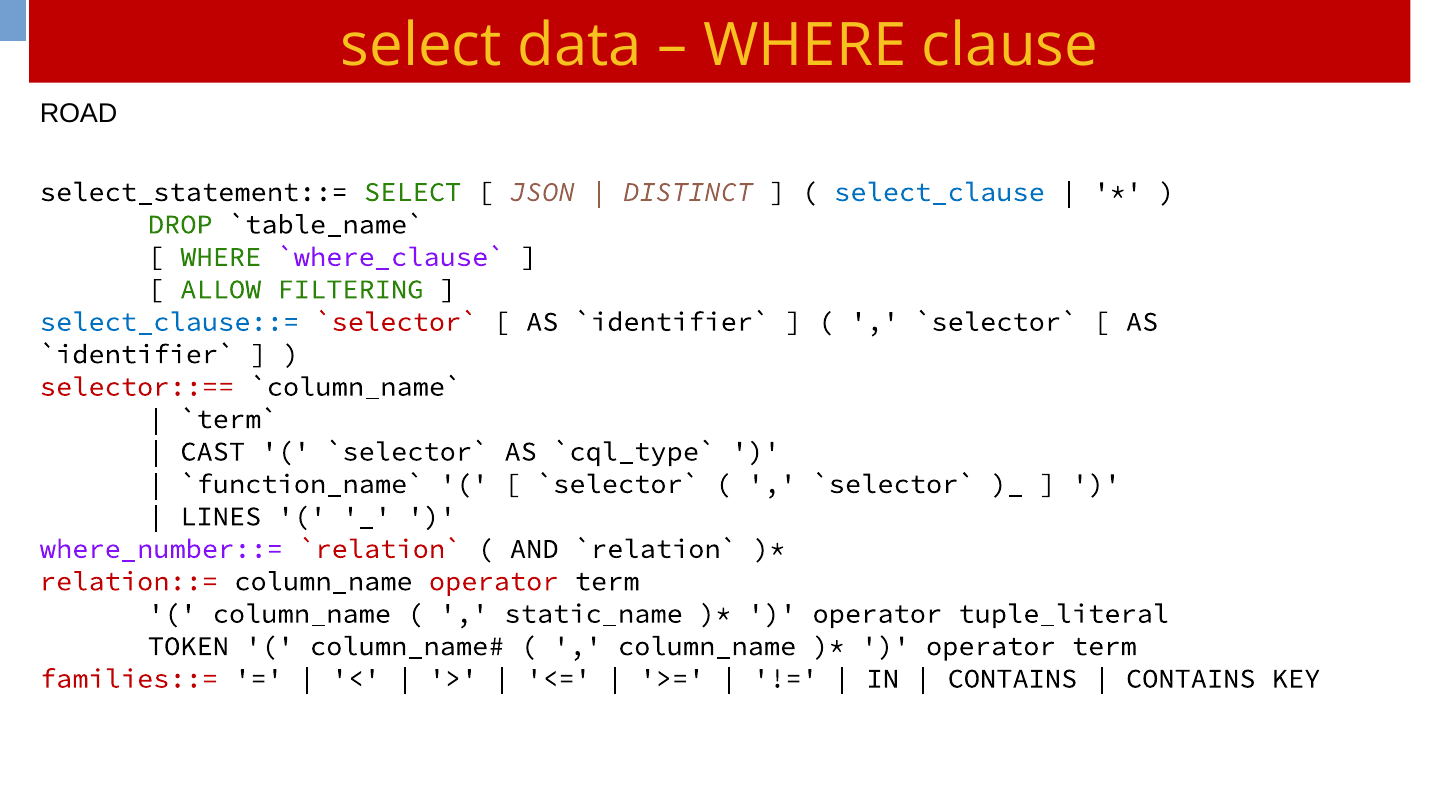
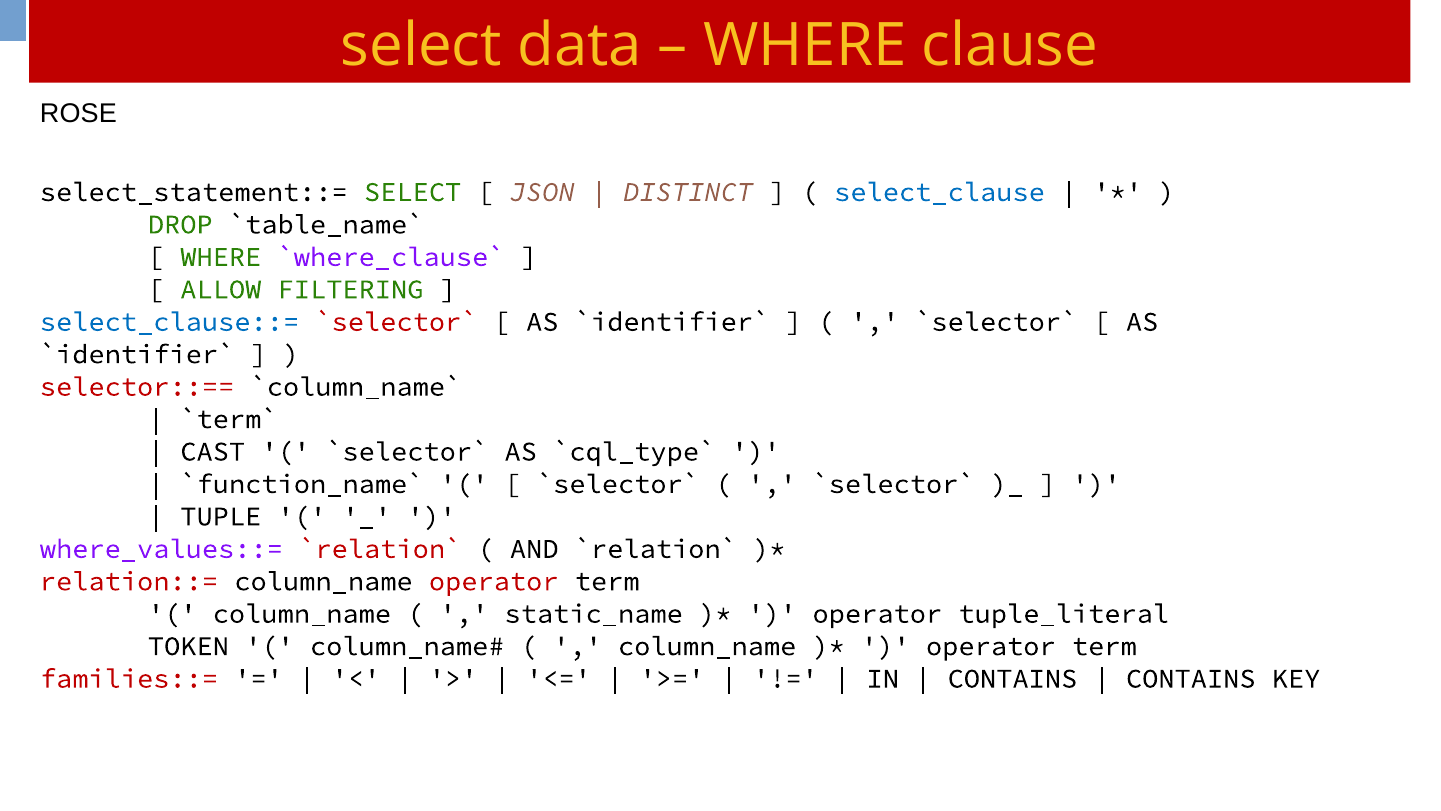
ROAD: ROAD -> ROSE
LINES: LINES -> TUPLE
where_number::=: where_number::= -> where_values::=
